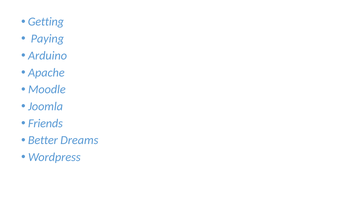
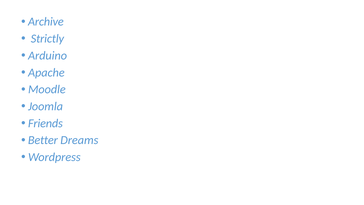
Getting: Getting -> Archive
Paying: Paying -> Strictly
